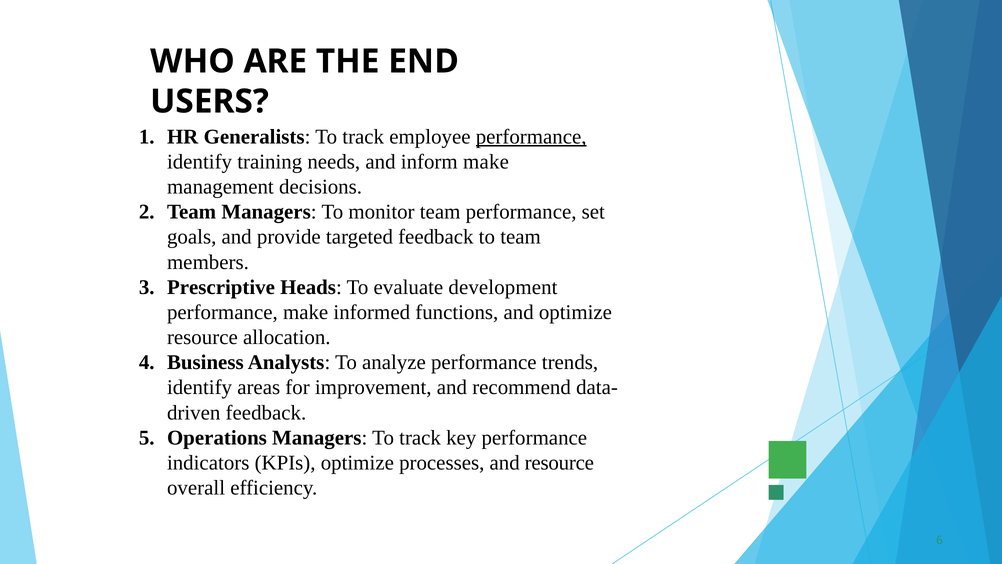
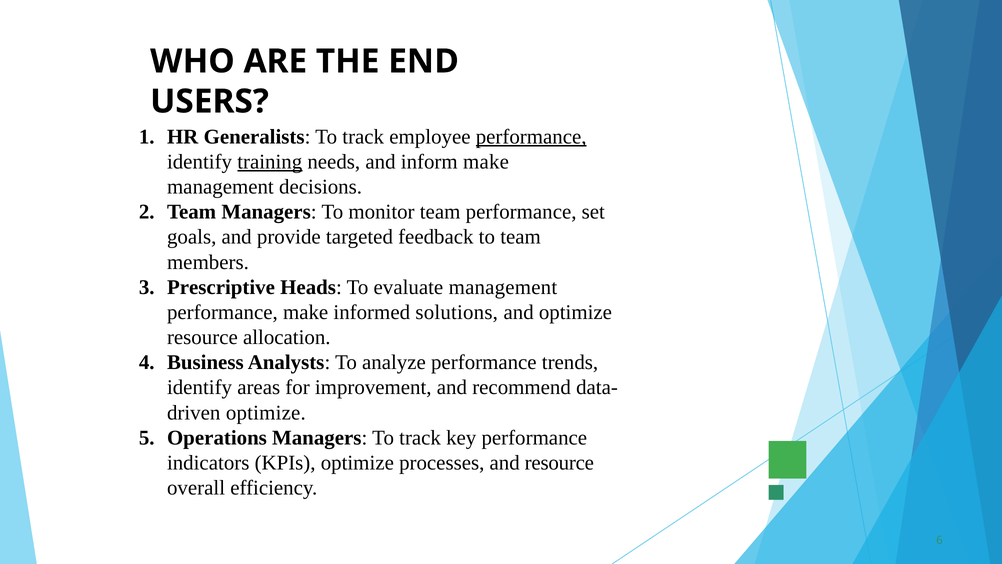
training underline: none -> present
evaluate development: development -> management
functions: functions -> solutions
feedback at (266, 412): feedback -> optimize
